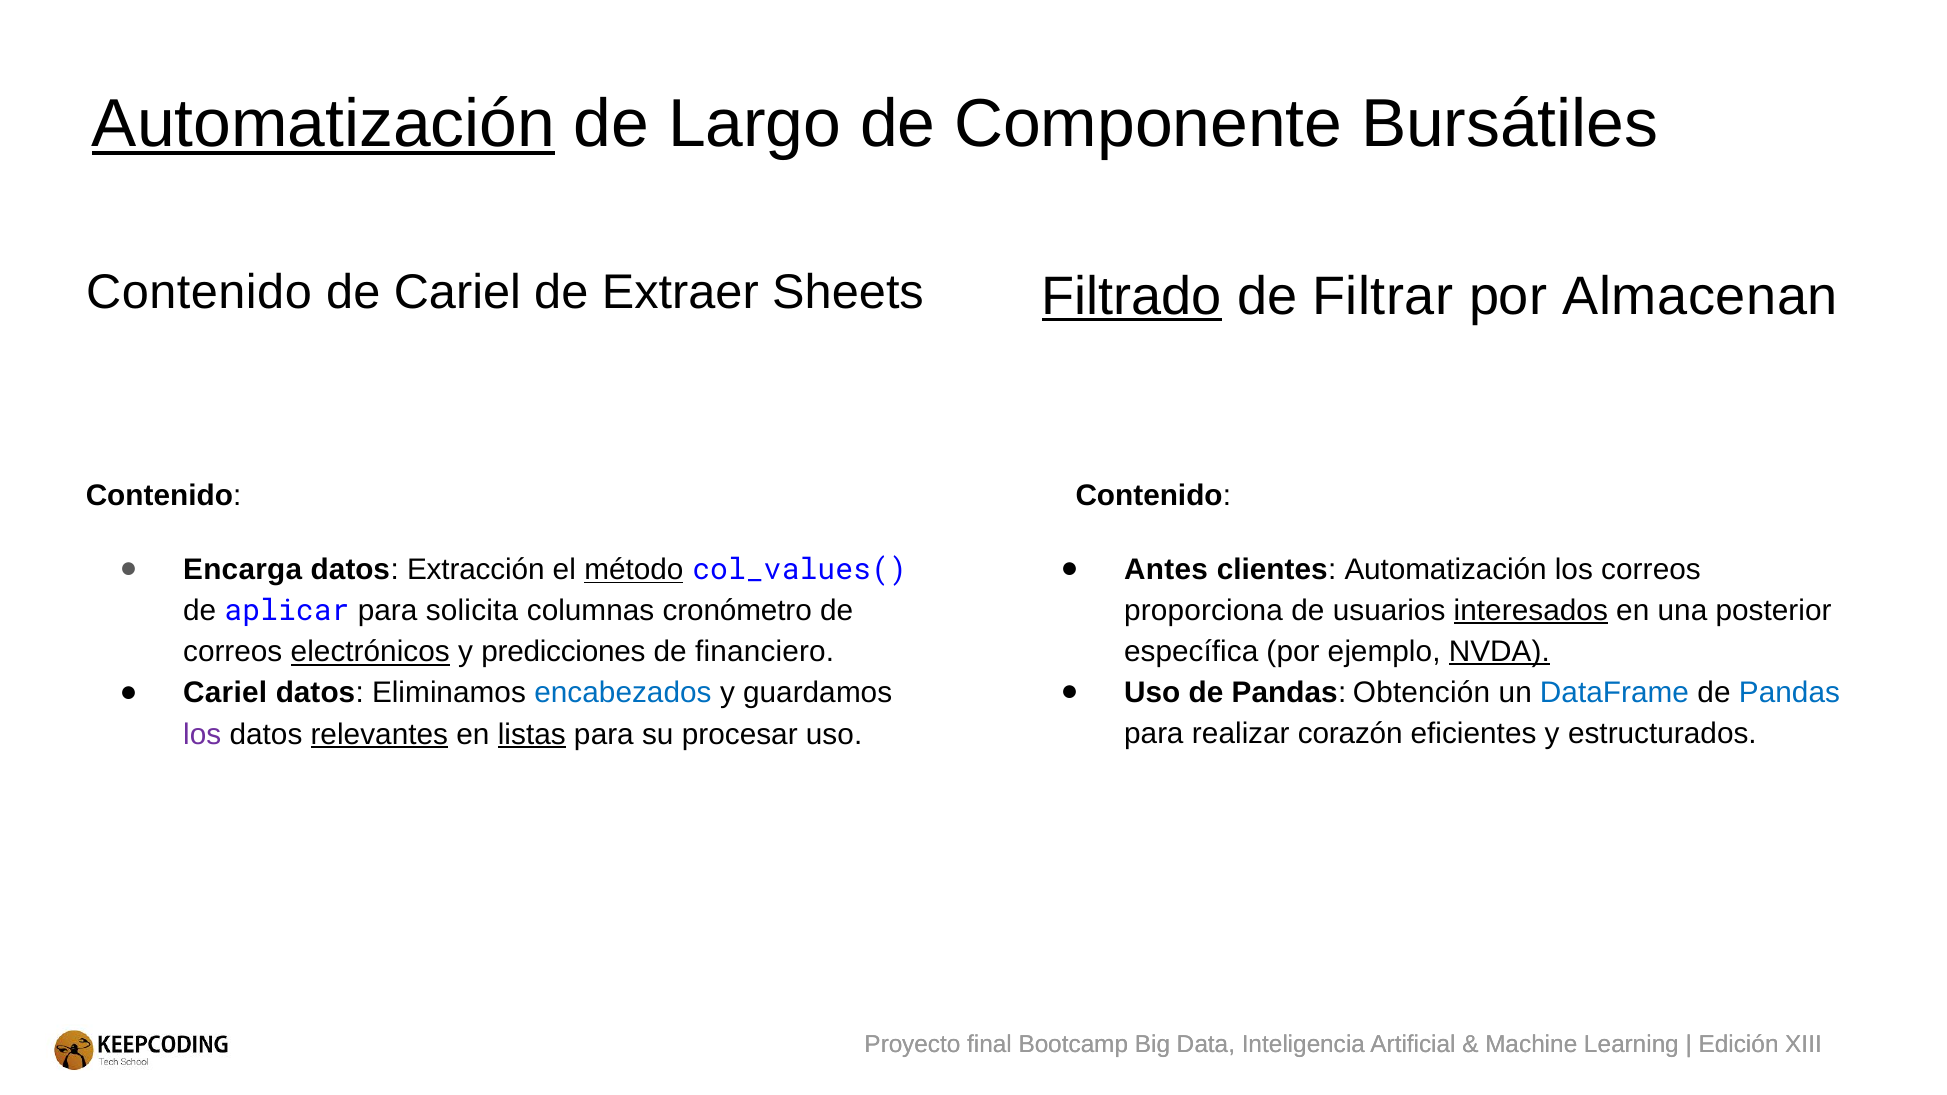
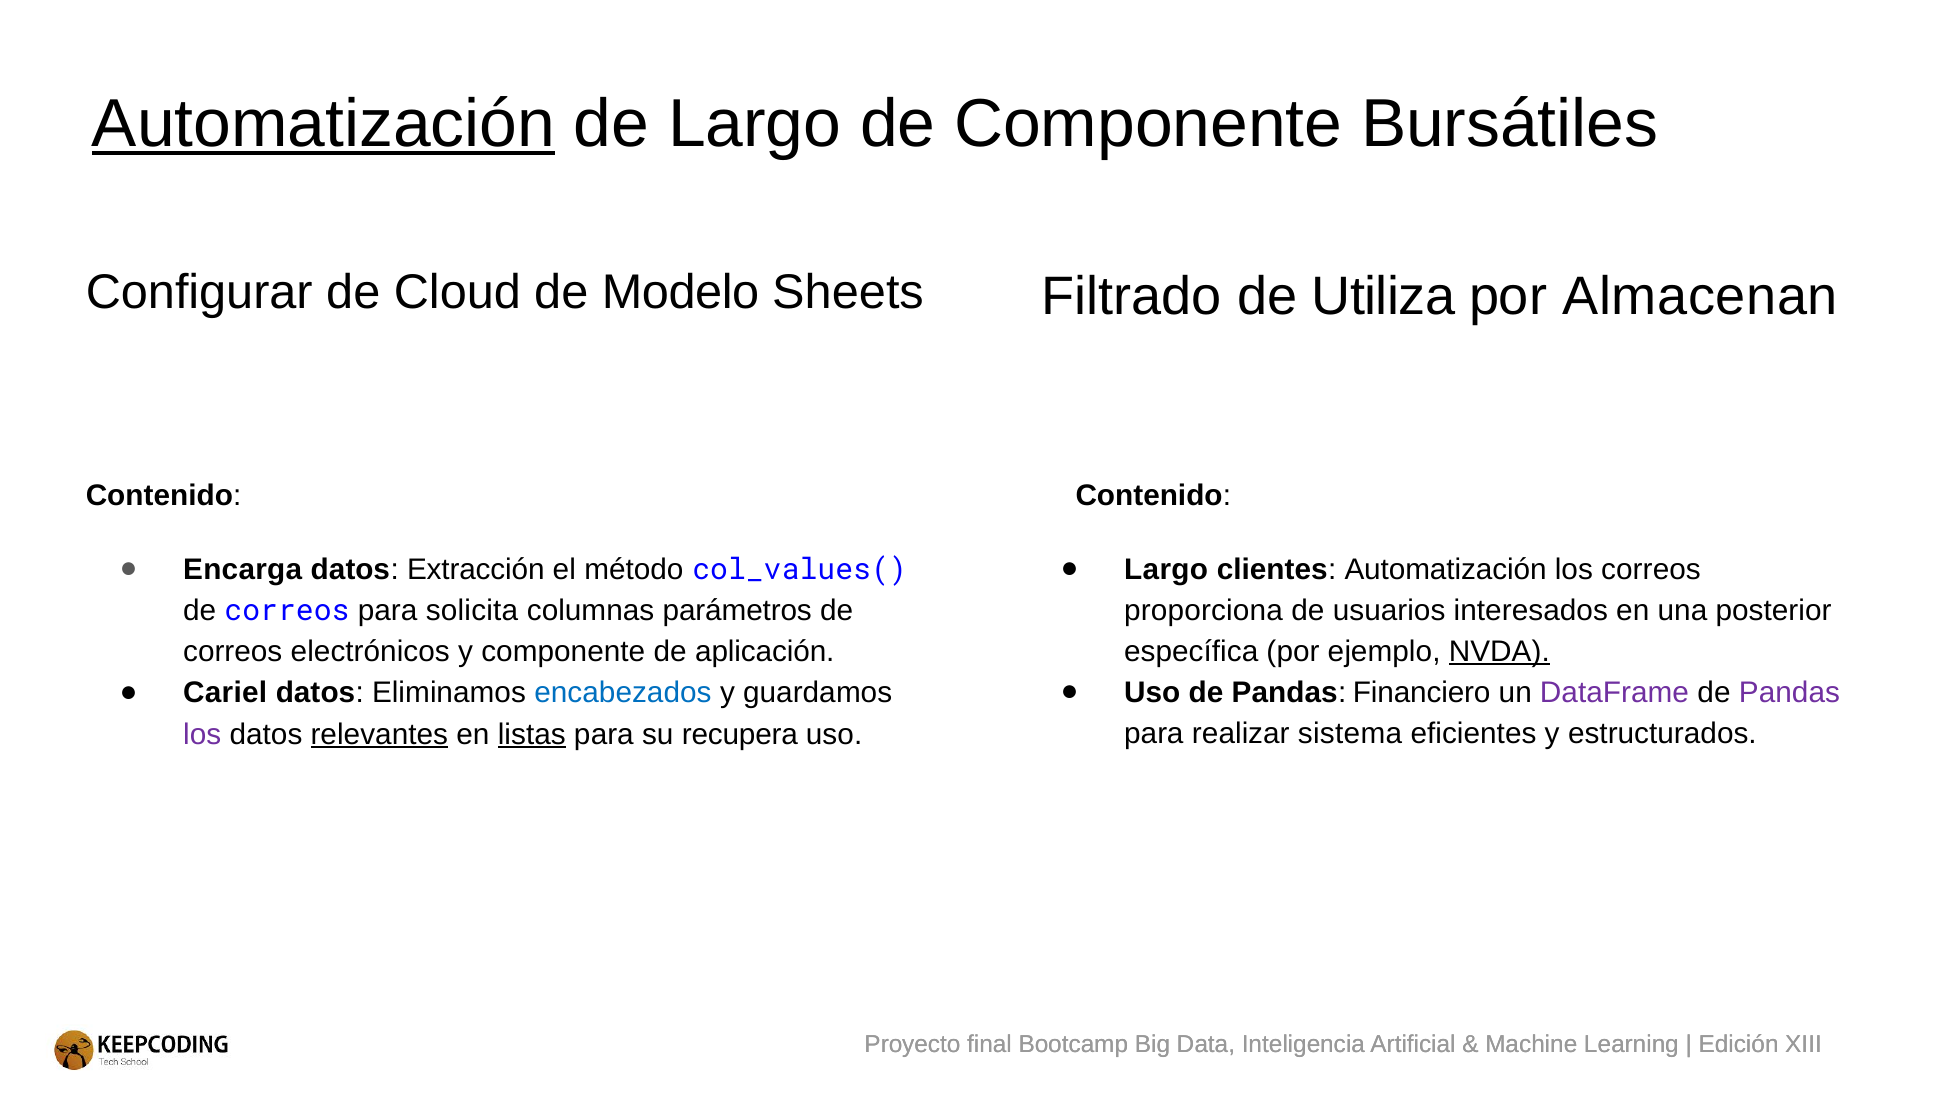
Contenido at (199, 293): Contenido -> Configurar
de Cariel: Cariel -> Cloud
Extraer: Extraer -> Modelo
Filtrado underline: present -> none
Filtrar: Filtrar -> Utiliza
Antes at (1166, 569): Antes -> Largo
método underline: present -> none
interesados underline: present -> none
aplicar at (287, 611): aplicar -> correos
cronómetro: cronómetro -> parámetros
electrónicos underline: present -> none
y predicciones: predicciones -> componente
financiero: financiero -> aplicación
Obtención: Obtención -> Financiero
DataFrame colour: blue -> purple
Pandas at (1789, 692) colour: blue -> purple
corazón: corazón -> sistema
procesar: procesar -> recupera
